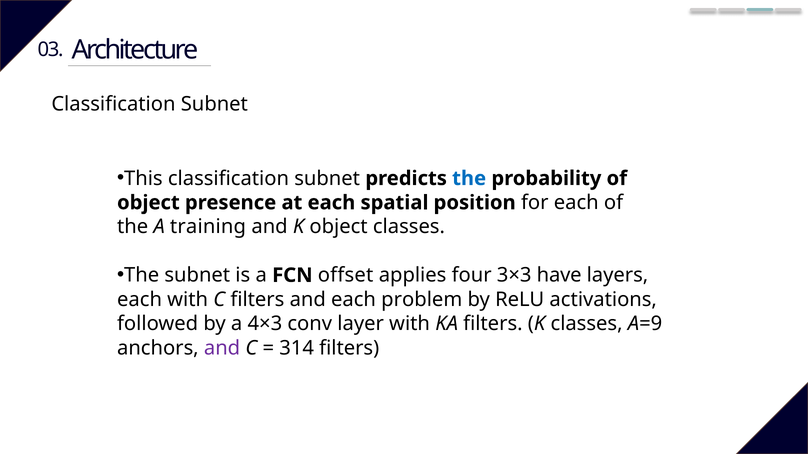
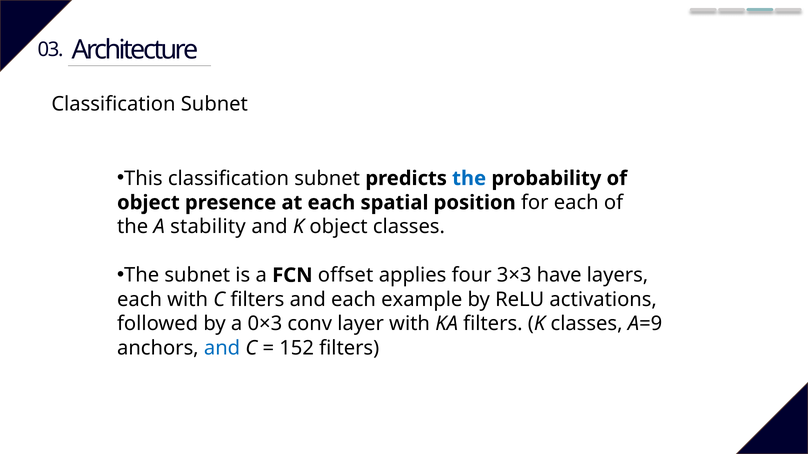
training: training -> stability
problem: problem -> example
4×3: 4×3 -> 0×3
and at (222, 348) colour: purple -> blue
314: 314 -> 152
